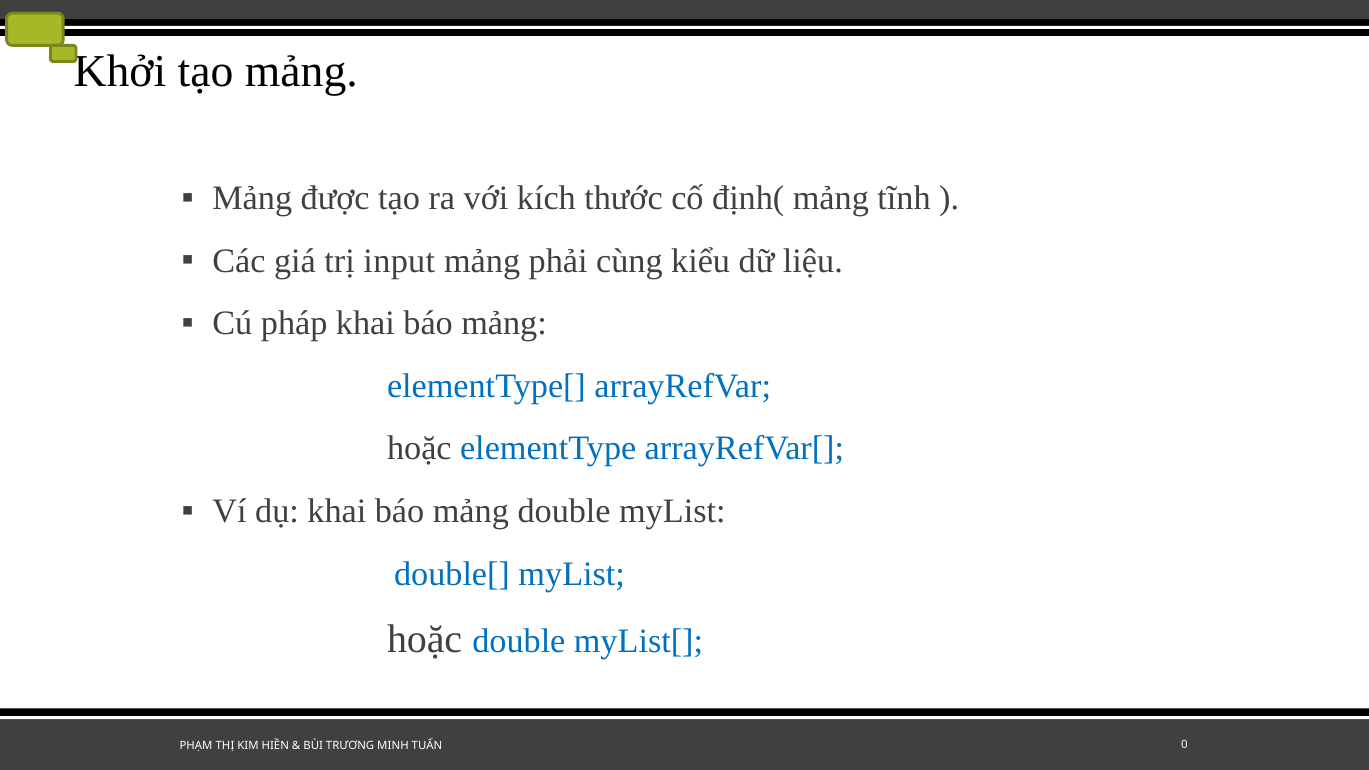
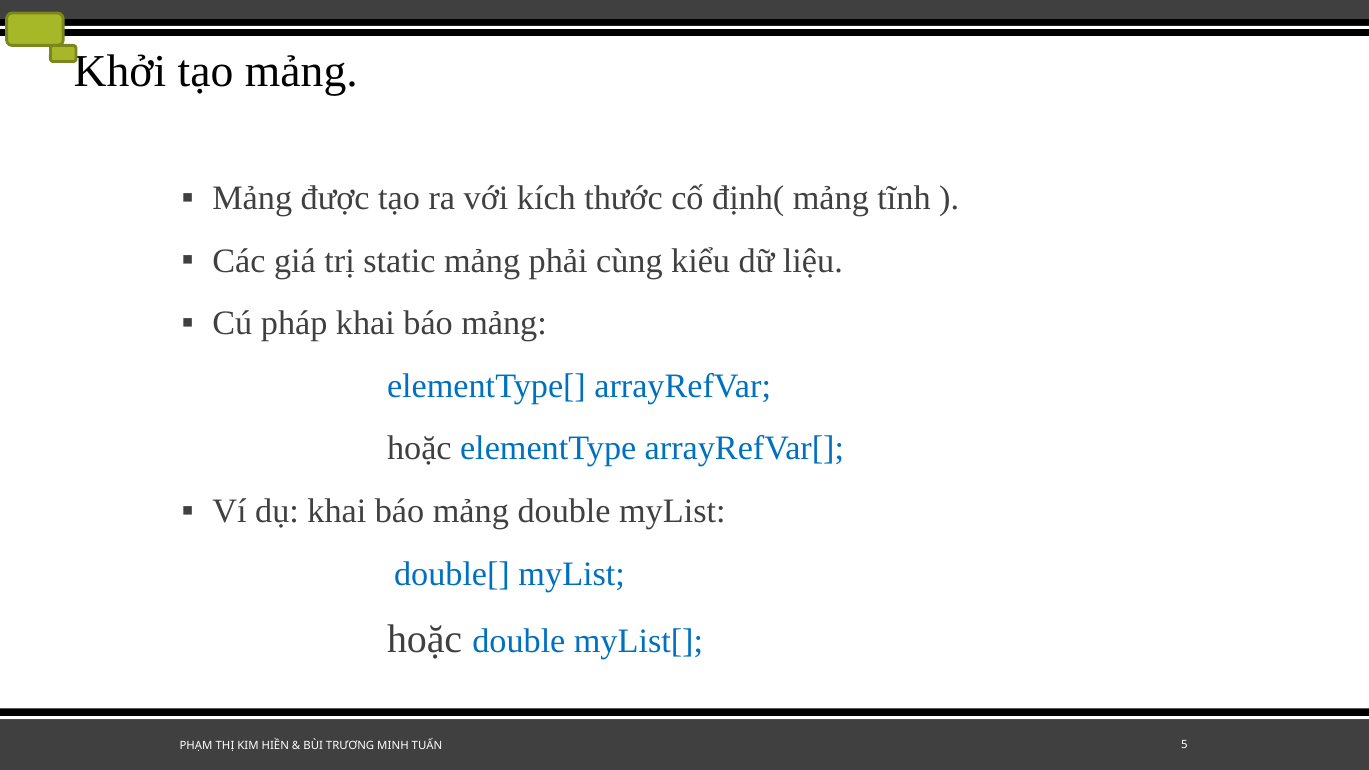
input: input -> static
0: 0 -> 5
